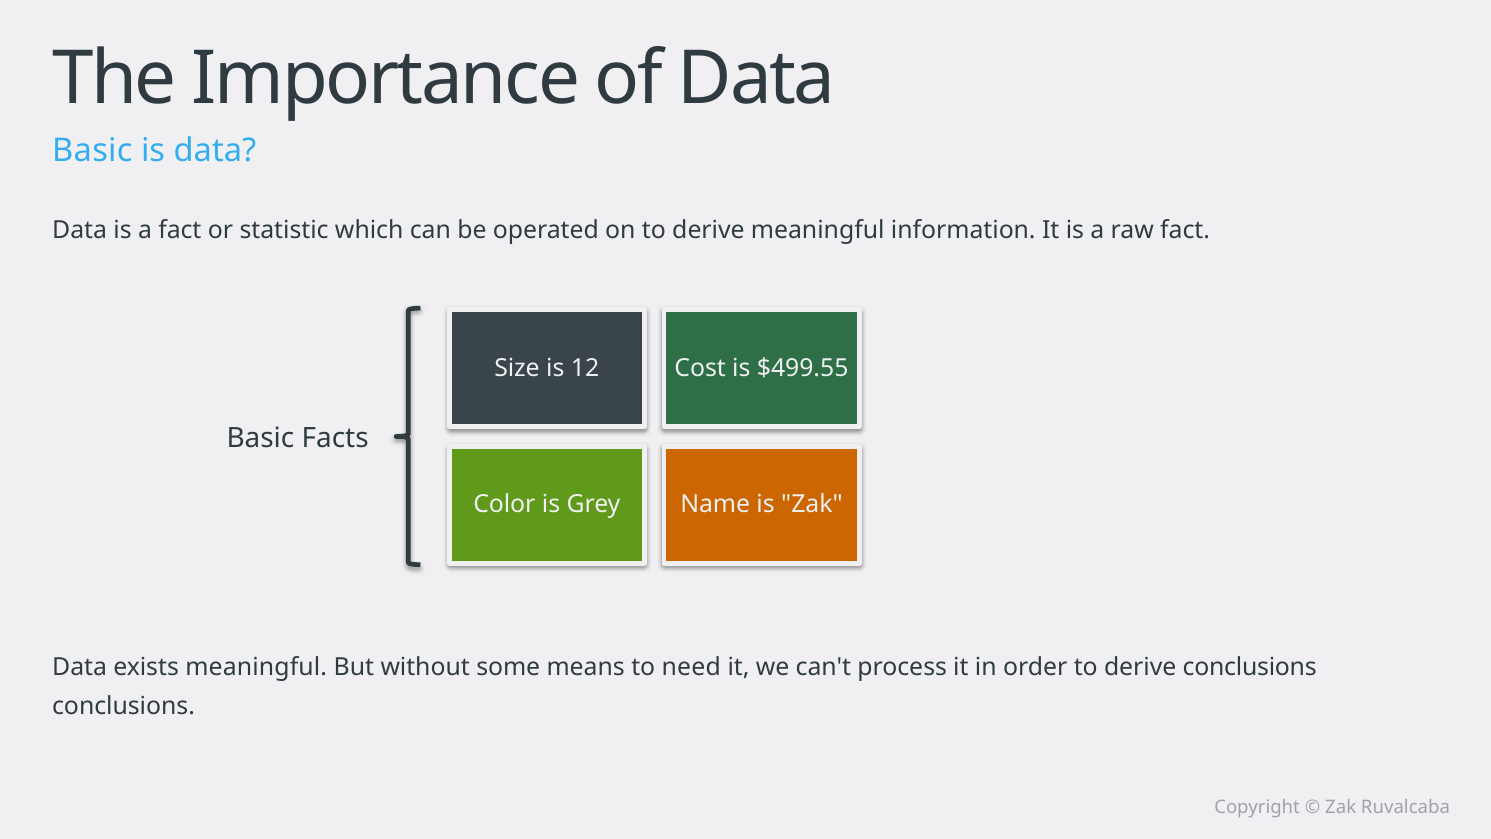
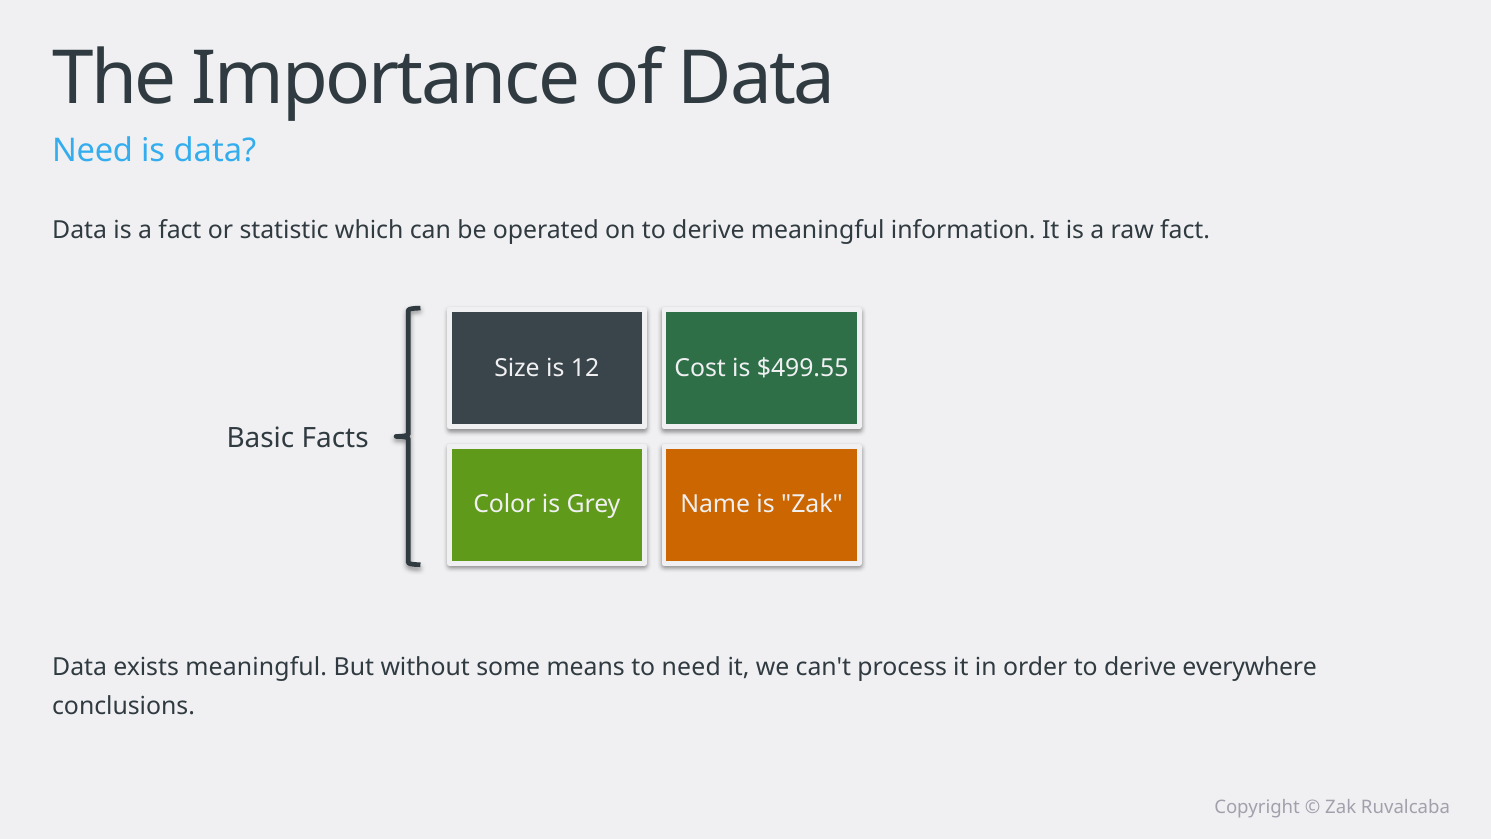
Basic at (92, 150): Basic -> Need
derive conclusions: conclusions -> everywhere
